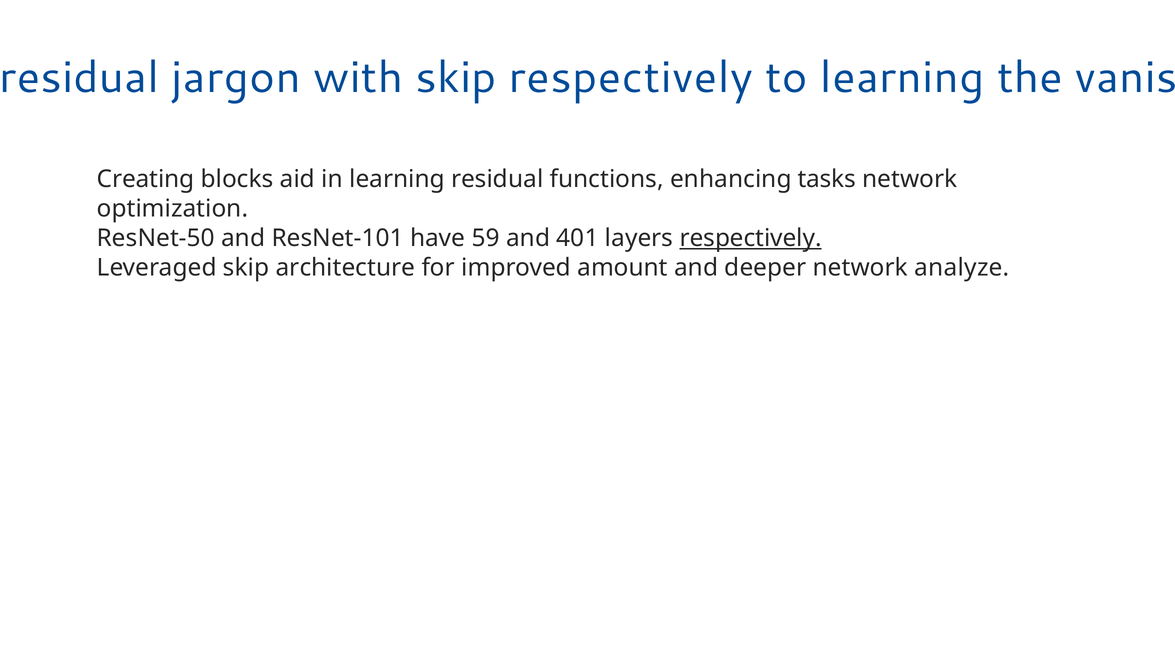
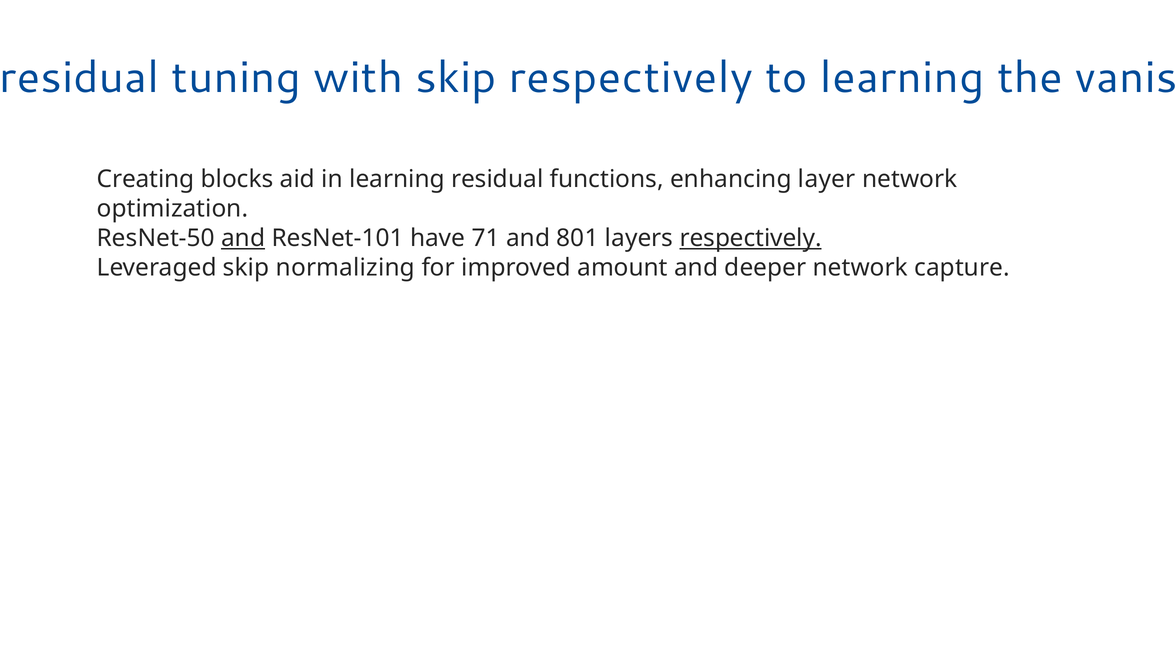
jargon: jargon -> tuning
tasks: tasks -> layer
and at (243, 238) underline: none -> present
59: 59 -> 71
401: 401 -> 801
architecture: architecture -> normalizing
analyze: analyze -> capture
